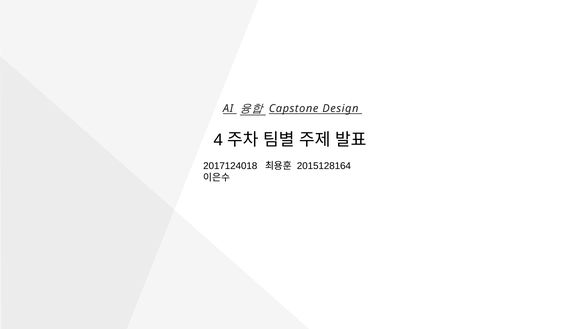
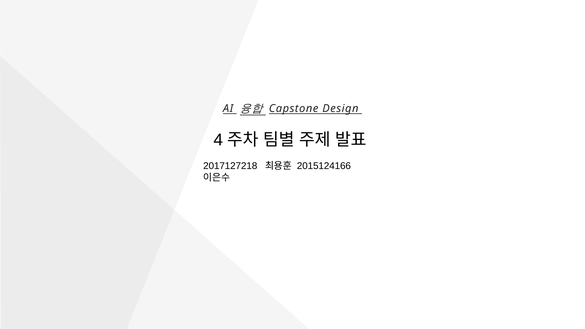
2017124018: 2017124018 -> 2017127218
2015128164: 2015128164 -> 2015124166
